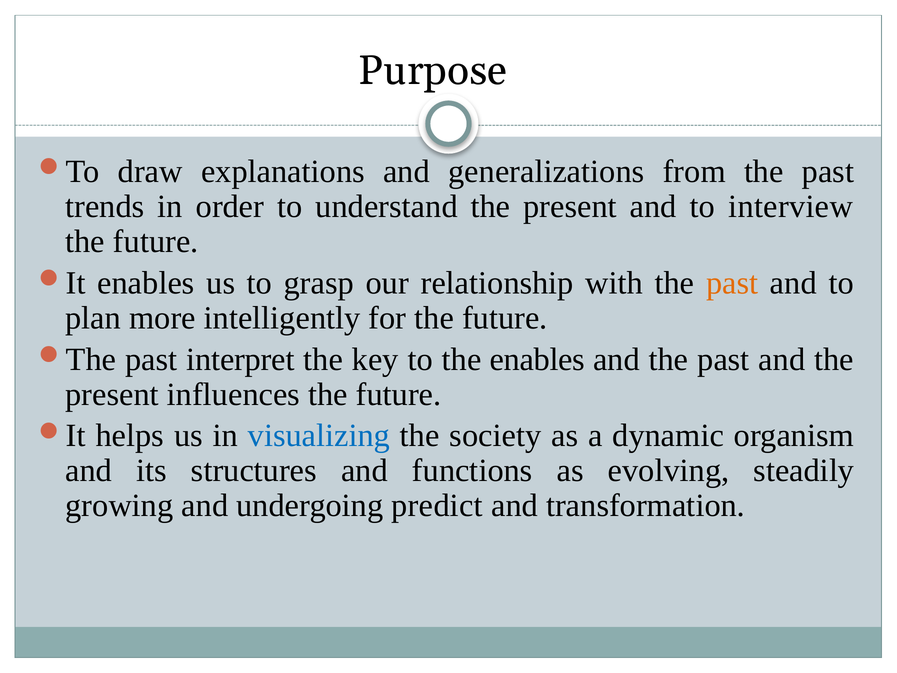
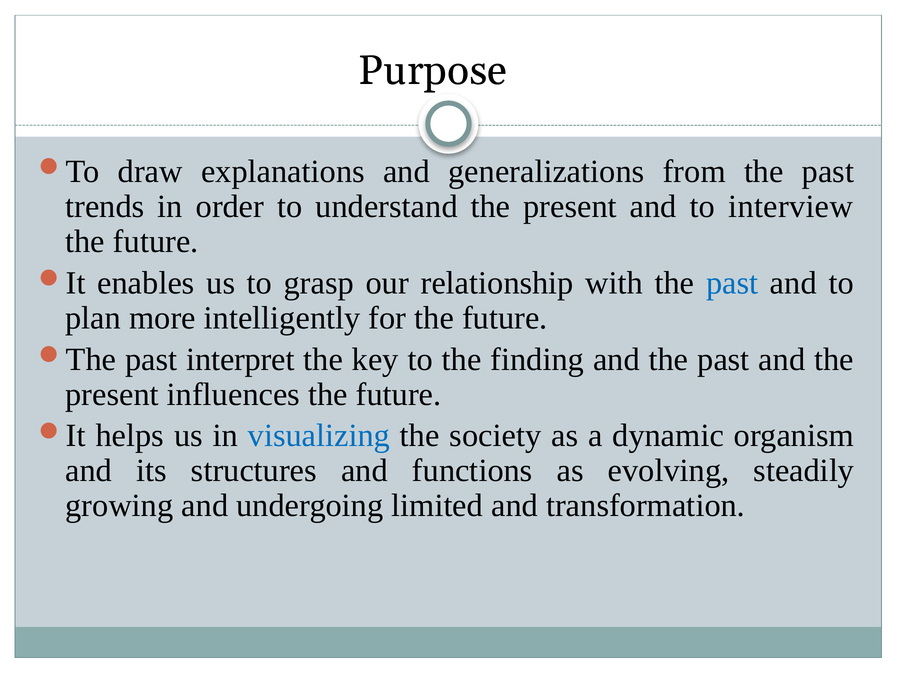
past at (732, 283) colour: orange -> blue
the enables: enables -> finding
predict: predict -> limited
